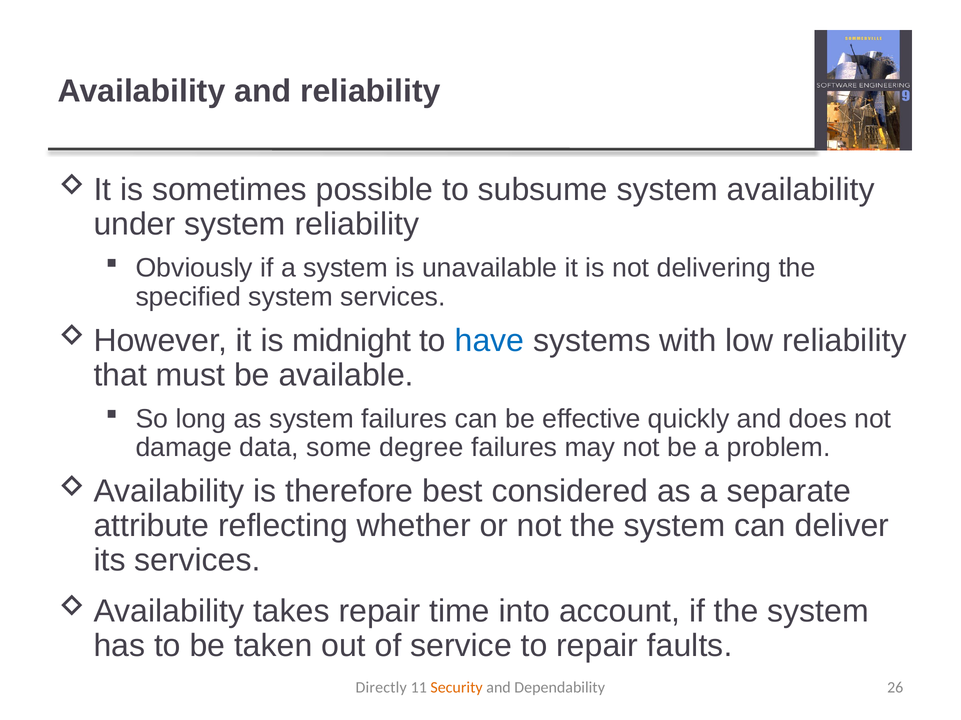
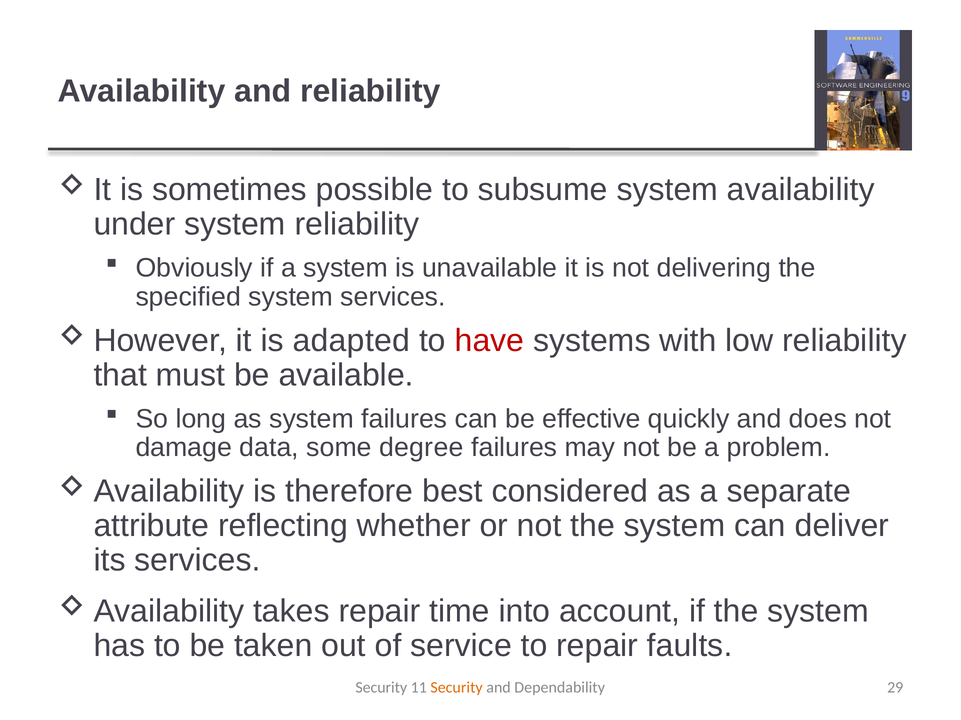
midnight: midnight -> adapted
have colour: blue -> red
Directly at (381, 688): Directly -> Security
26: 26 -> 29
